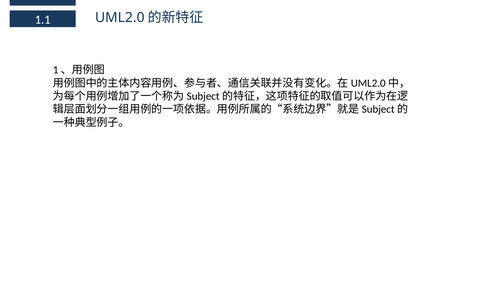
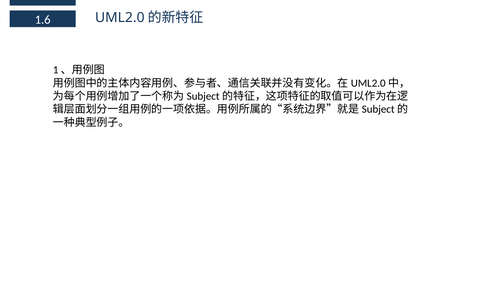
1.1: 1.1 -> 1.6
